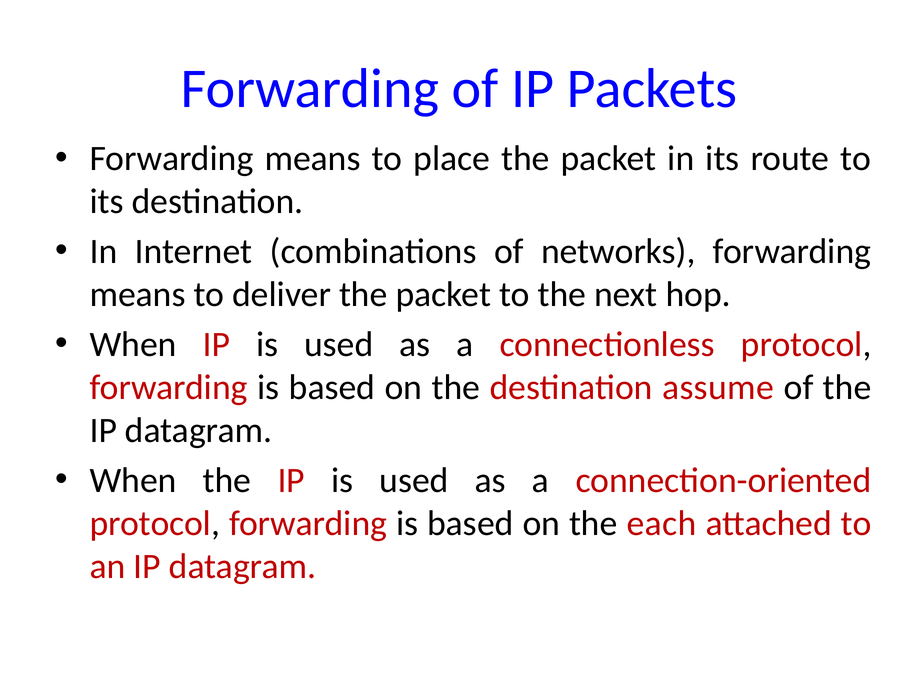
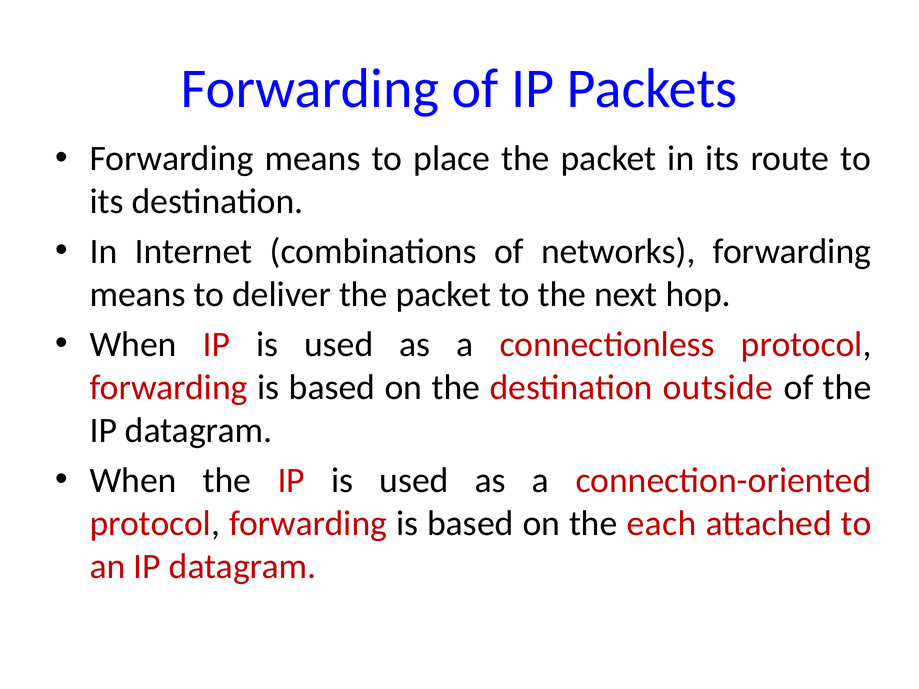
assume: assume -> outside
